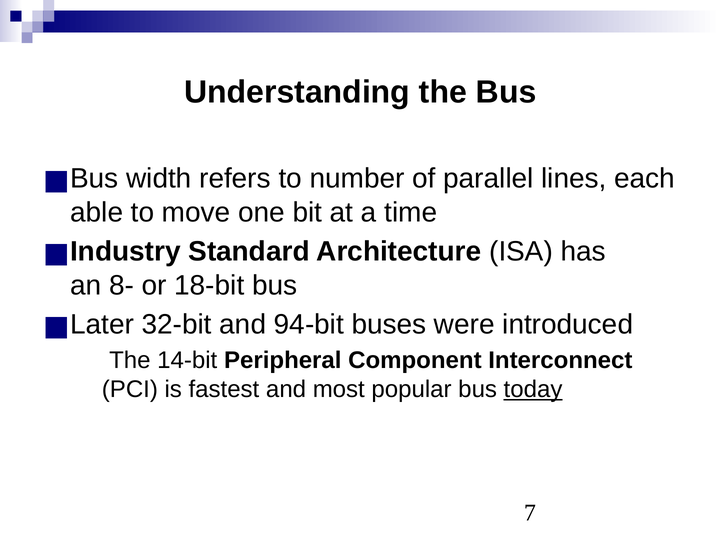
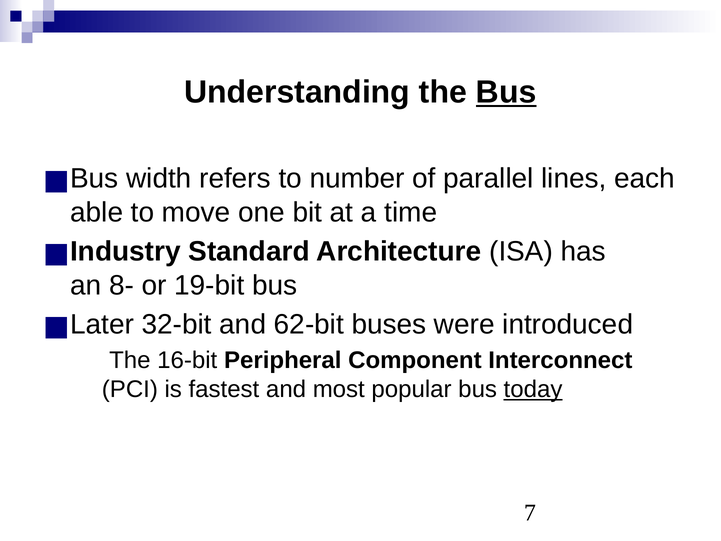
Bus at (506, 92) underline: none -> present
18-bit: 18-bit -> 19-bit
94-bit: 94-bit -> 62-bit
14-bit: 14-bit -> 16-bit
